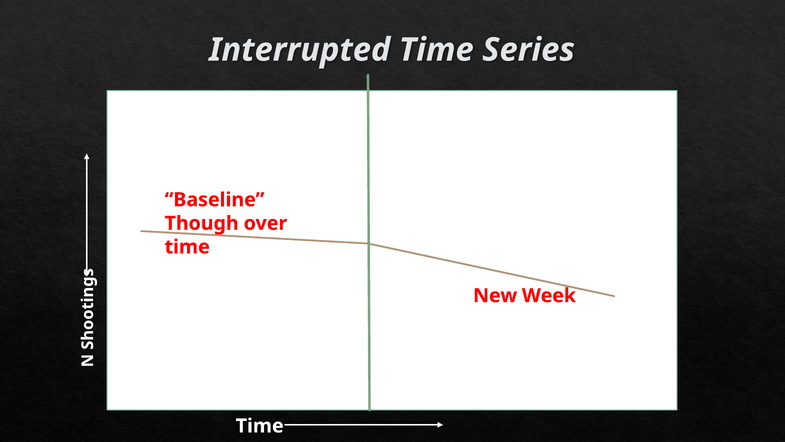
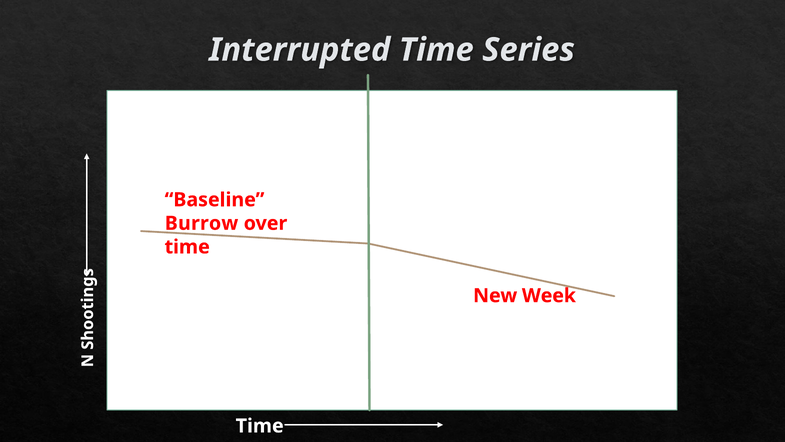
Though: Though -> Burrow
